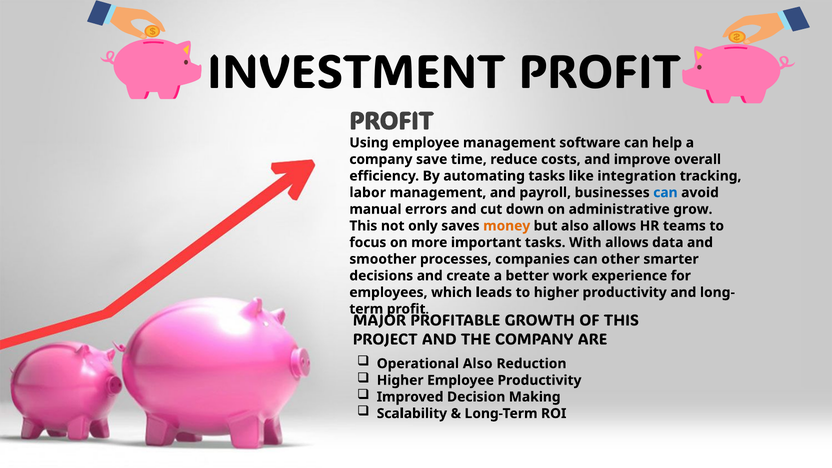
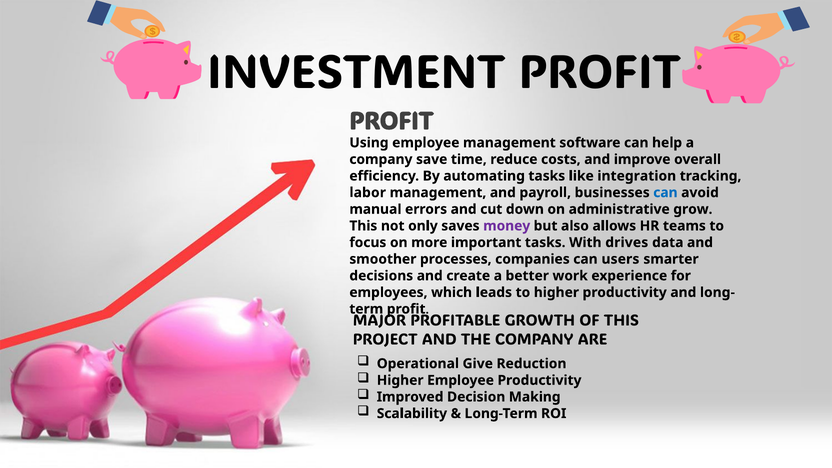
money colour: orange -> purple
With allows: allows -> drives
other: other -> users
Operational Also: Also -> Give
